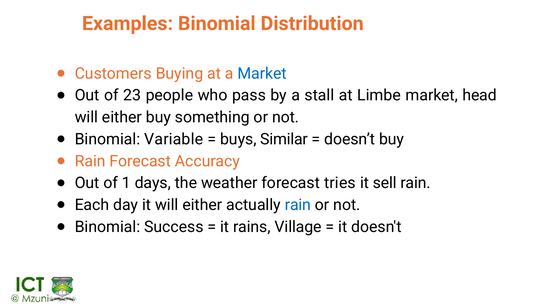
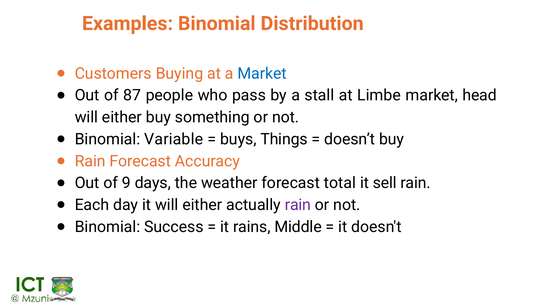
23: 23 -> 87
Similar: Similar -> Things
1: 1 -> 9
tries: tries -> total
rain at (298, 205) colour: blue -> purple
Village: Village -> Middle
